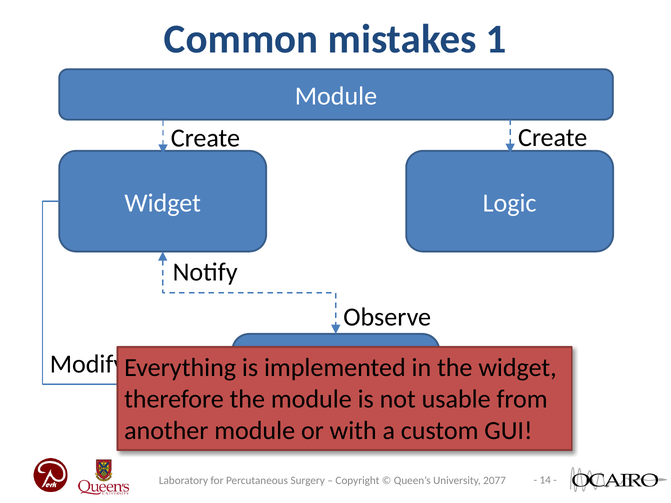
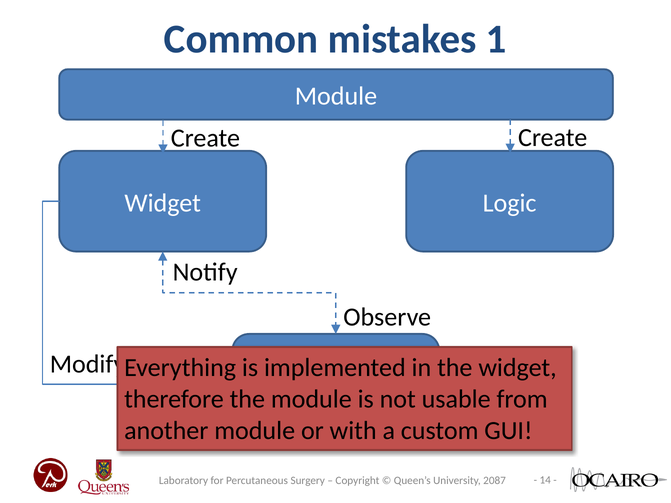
2077: 2077 -> 2087
